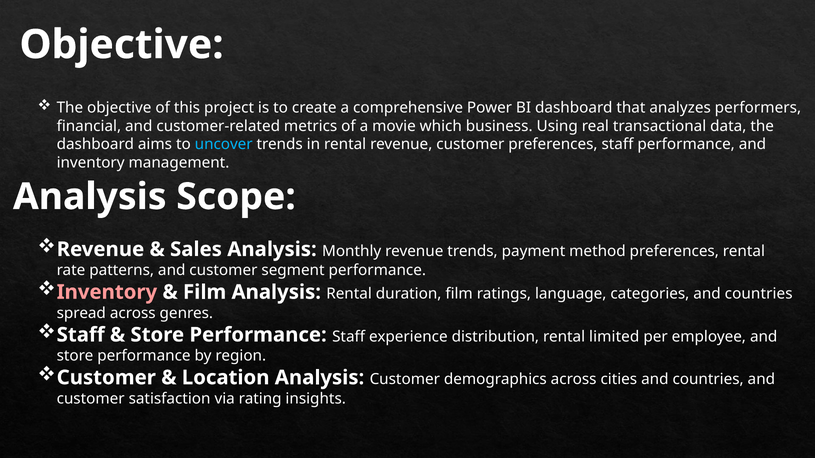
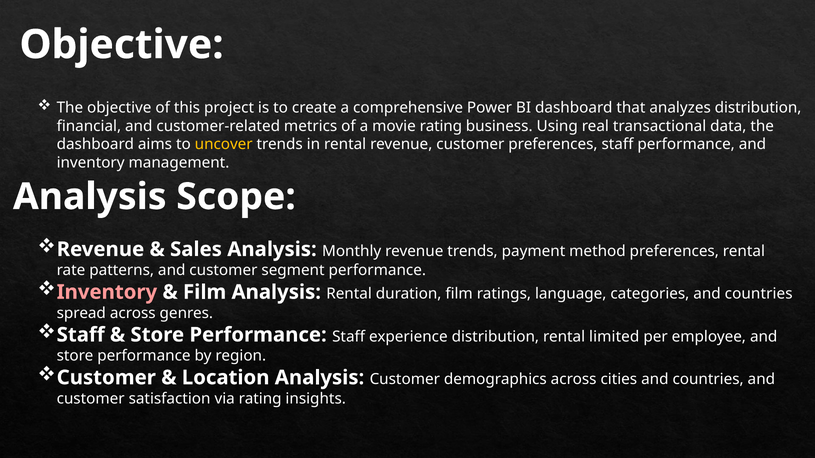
analyzes performers: performers -> distribution
movie which: which -> rating
uncover colour: light blue -> yellow
